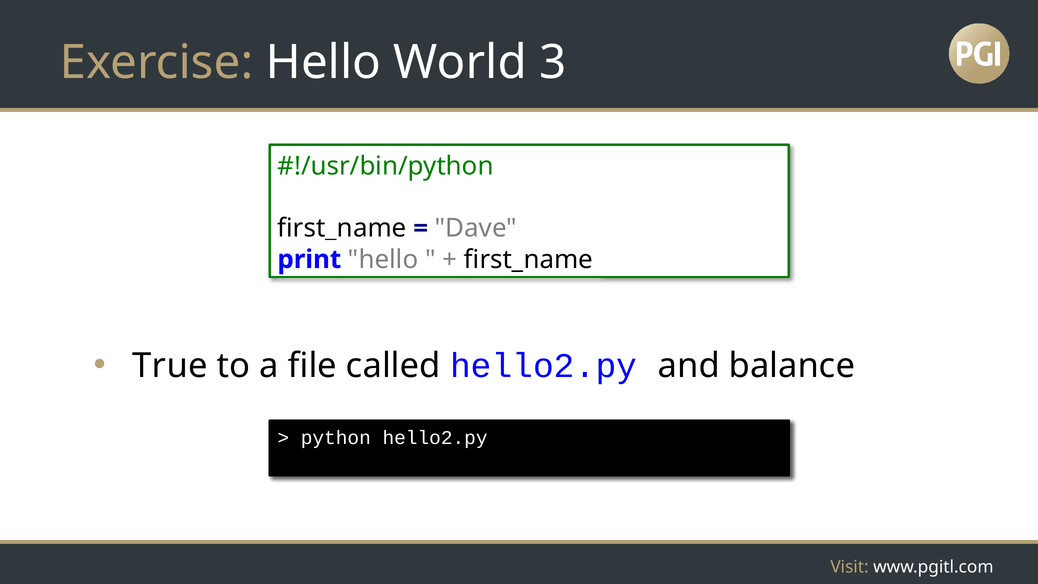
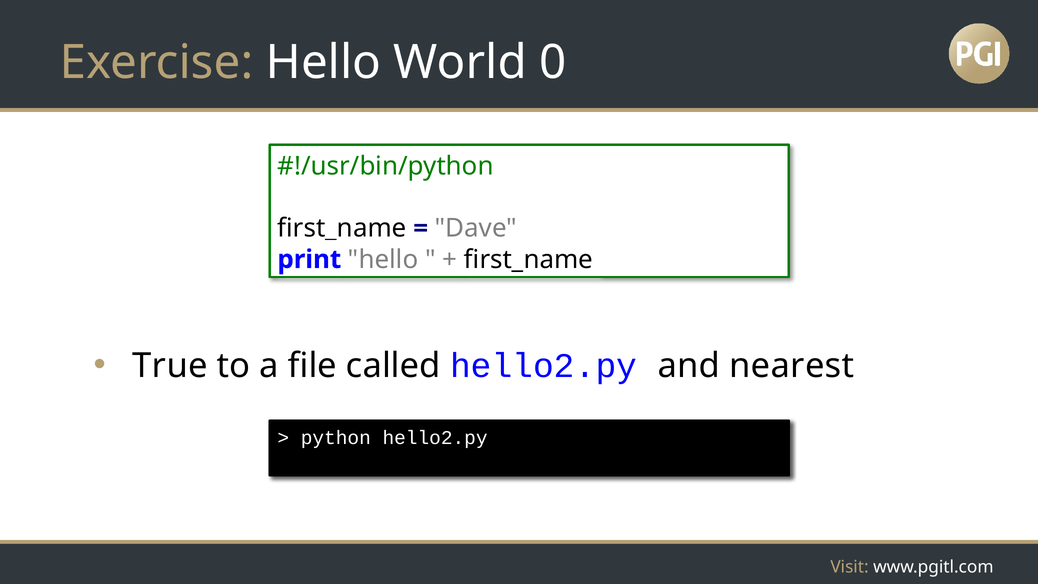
3: 3 -> 0
balance: balance -> nearest
